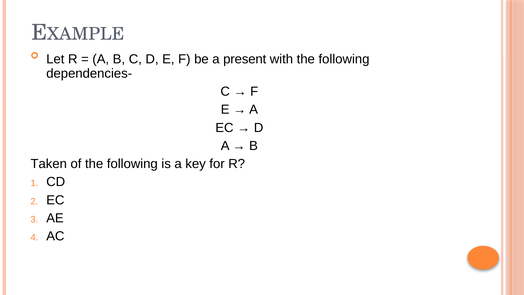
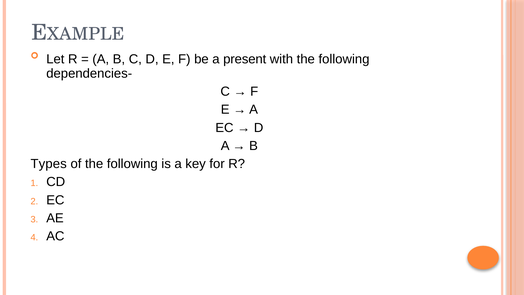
Taken: Taken -> Types
